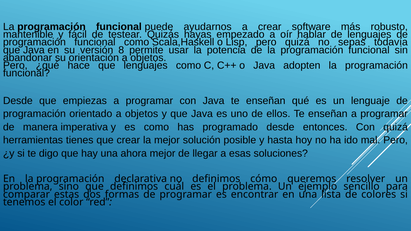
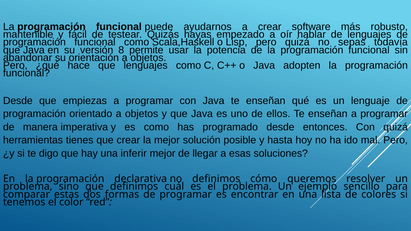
ahora: ahora -> inferir
